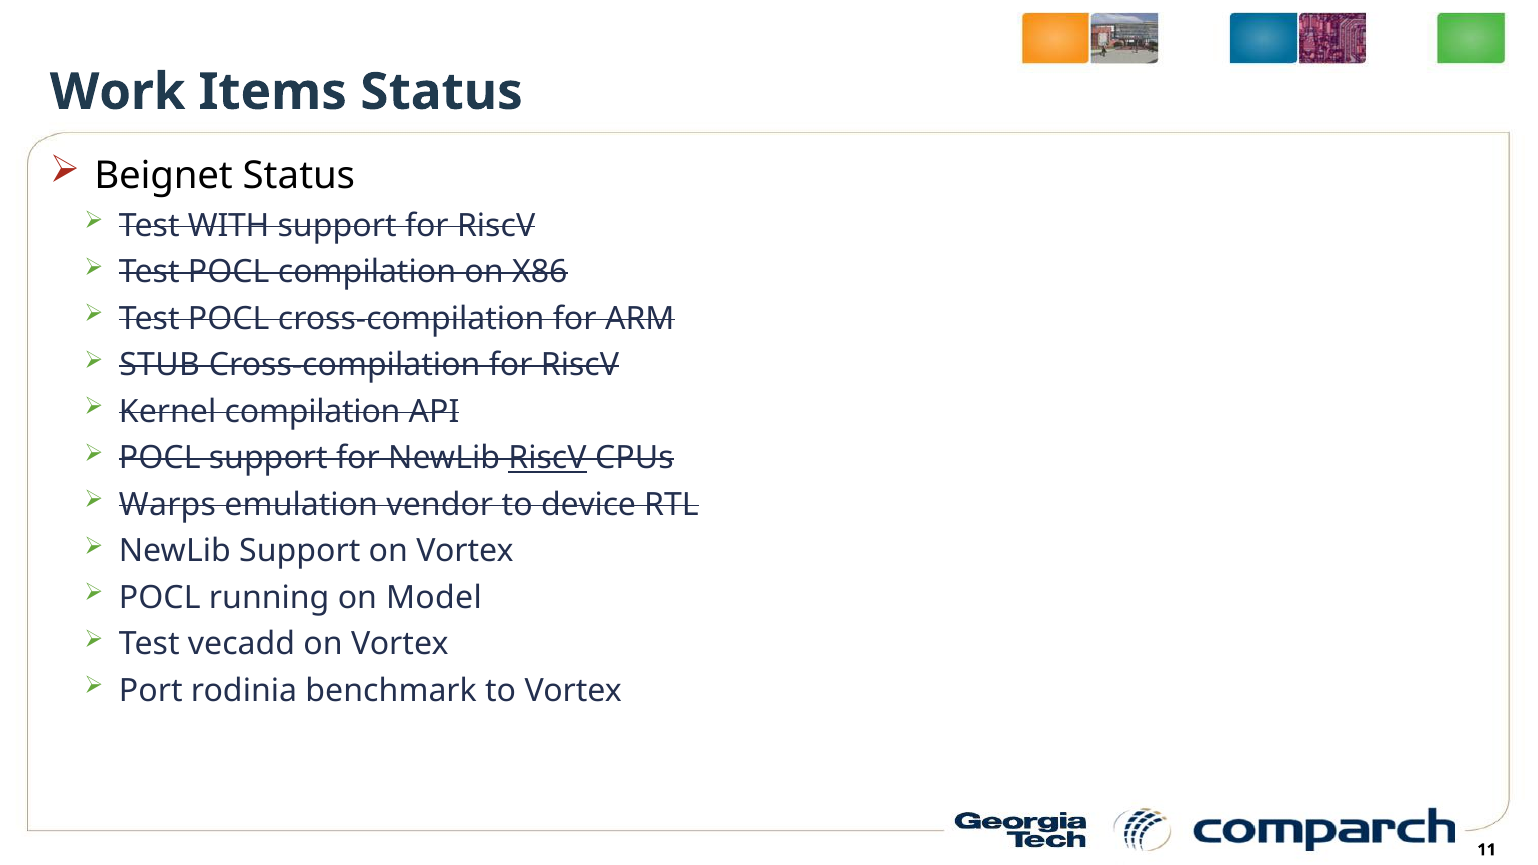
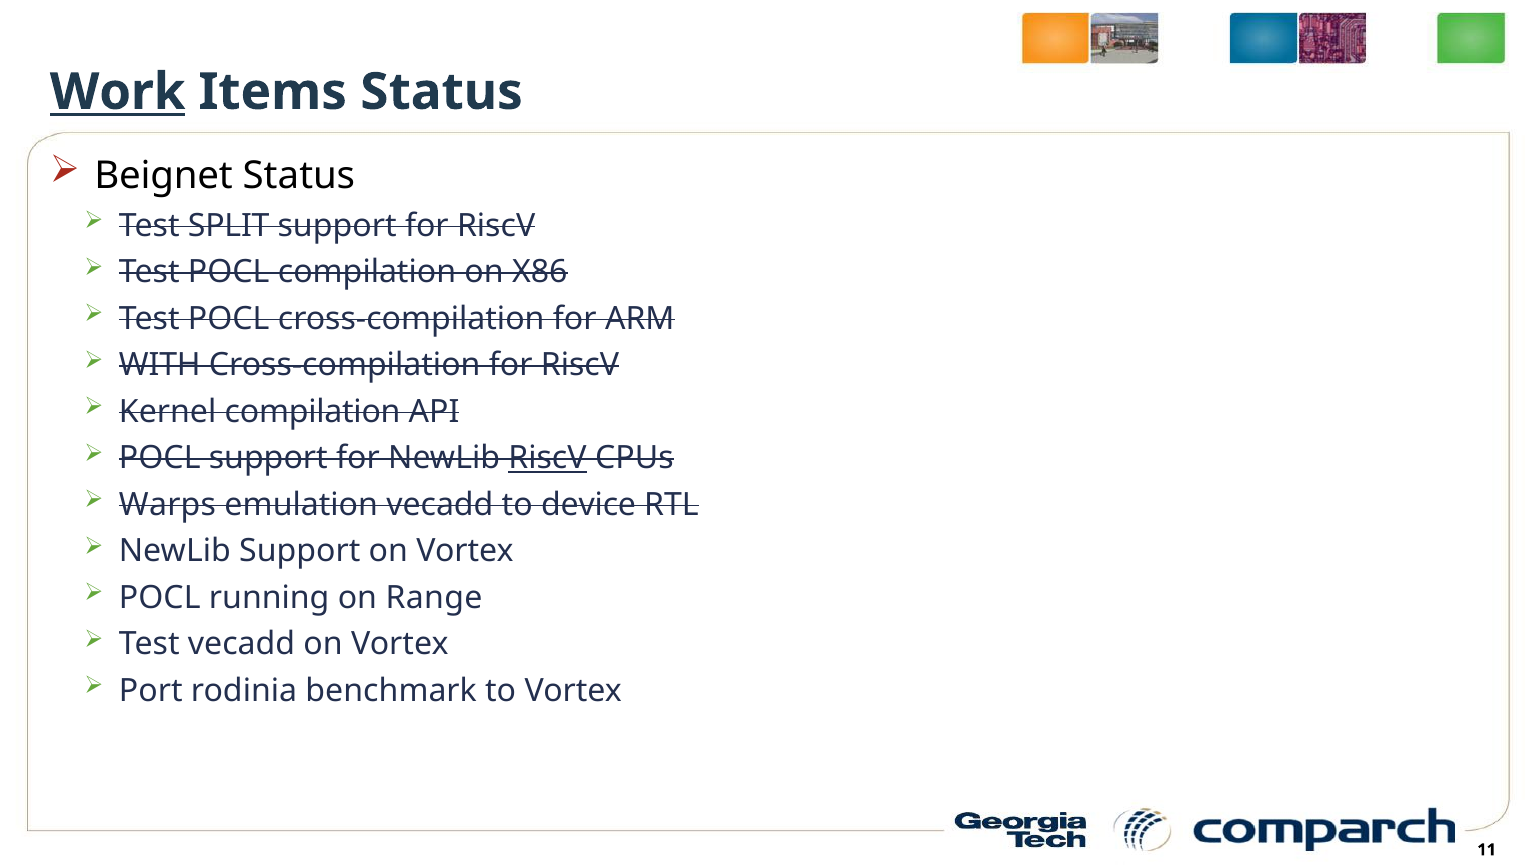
Work underline: none -> present
WITH: WITH -> SPLIT
STUB: STUB -> WITH
emulation vendor: vendor -> vecadd
Model: Model -> Range
